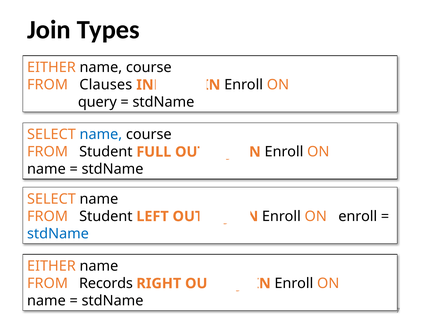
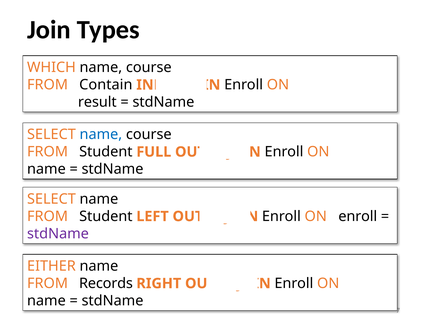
EITHER at (51, 68): EITHER -> WHICH
Clauses: Clauses -> Contain
query: query -> result
stdName at (58, 234) colour: blue -> purple
